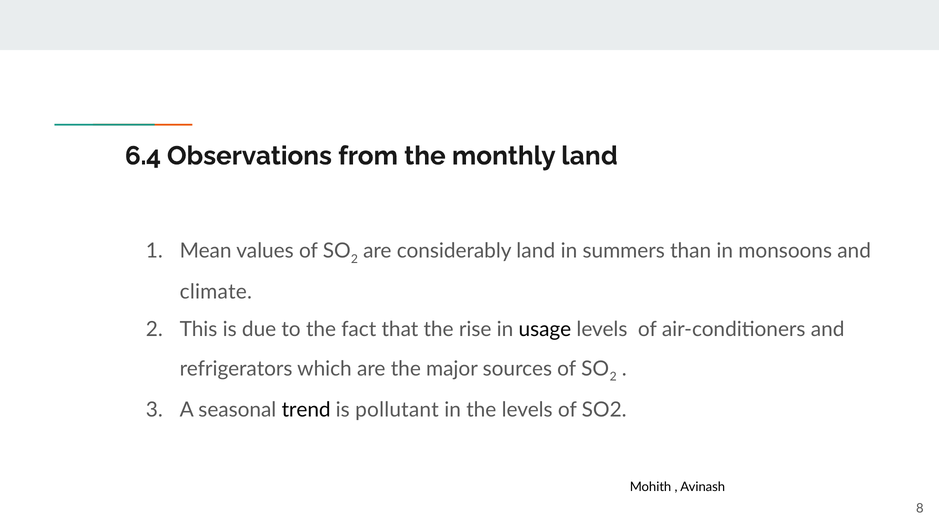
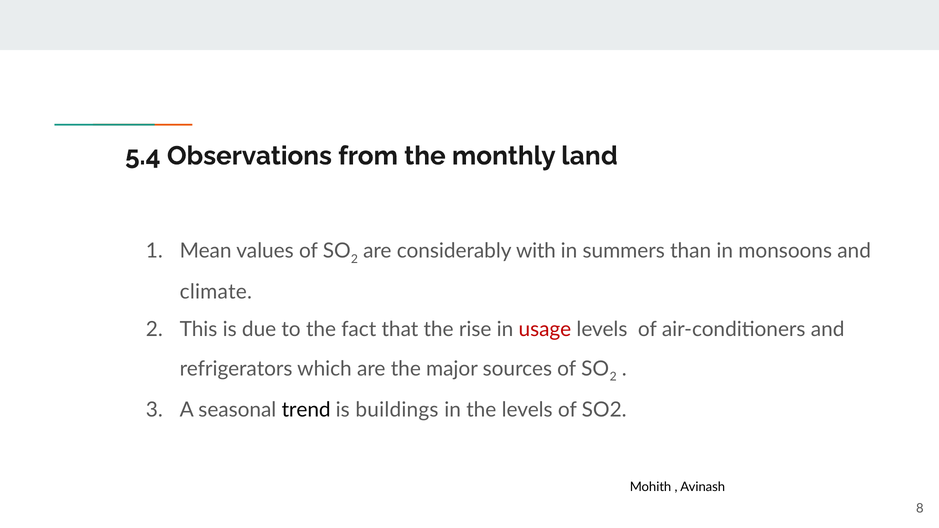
6.4: 6.4 -> 5.4
considerably land: land -> with
usage colour: black -> red
pollutant: pollutant -> buildings
